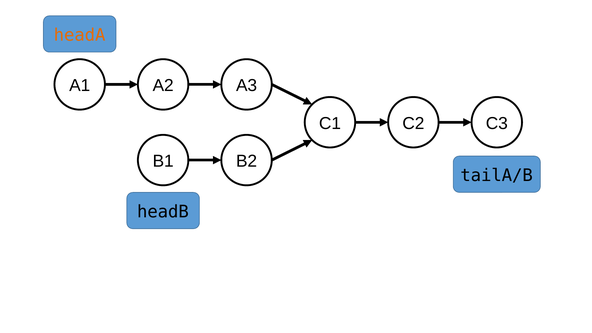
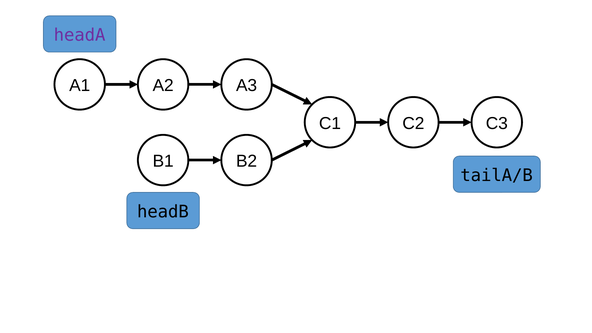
headA colour: orange -> purple
